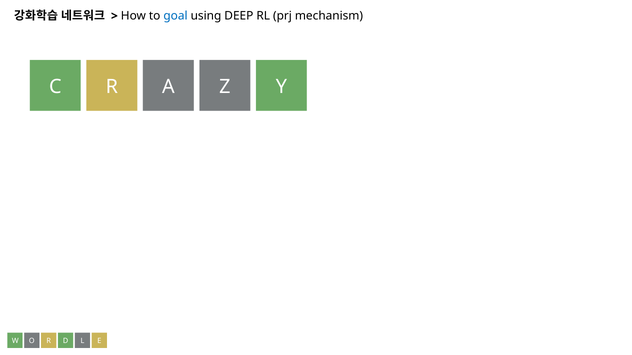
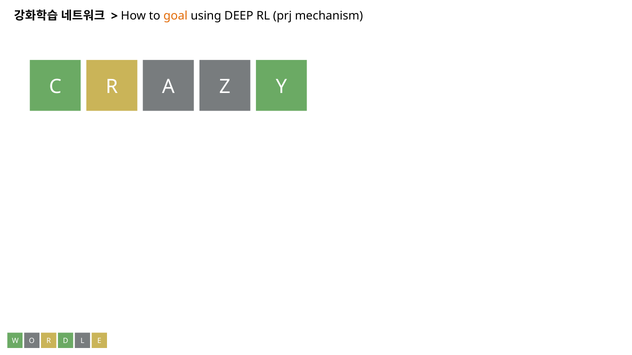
goal colour: blue -> orange
